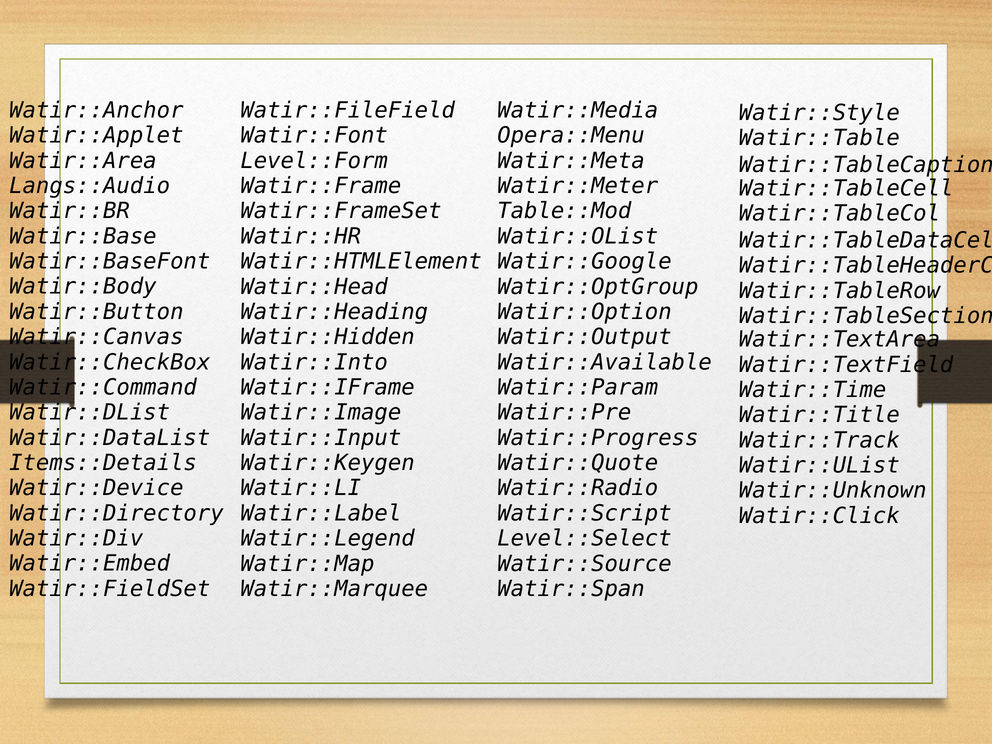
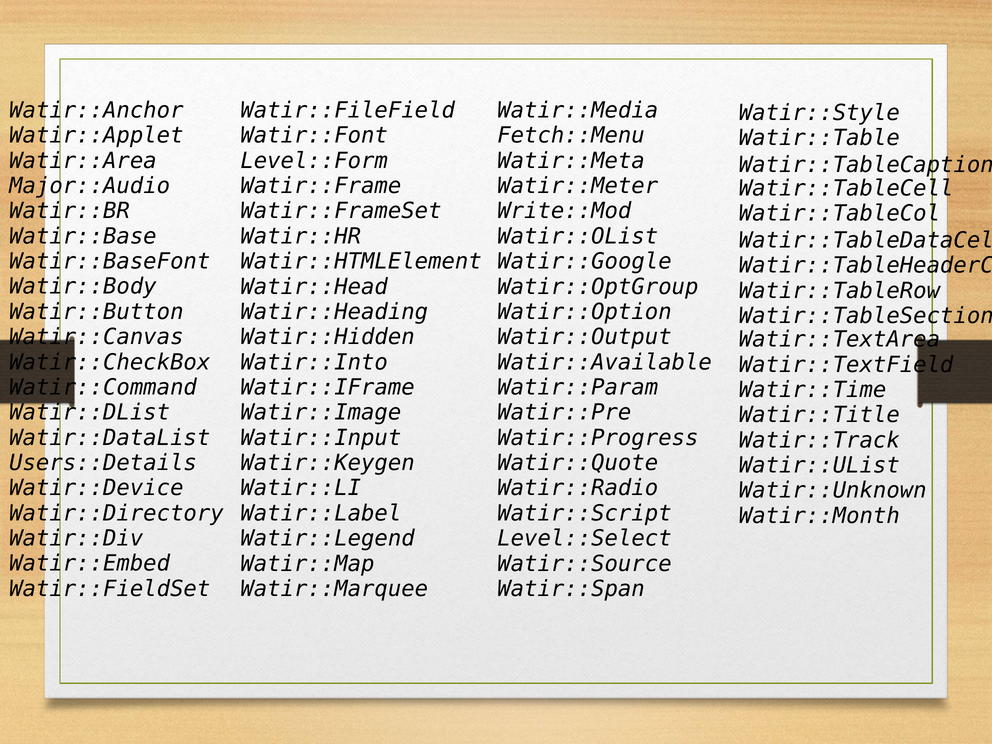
Opera::Menu: Opera::Menu -> Fetch::Menu
Langs::Audio: Langs::Audio -> Major::Audio
Table::Mod: Table::Mod -> Write::Mod
Items::Details: Items::Details -> Users::Details
Watir::Click: Watir::Click -> Watir::Month
